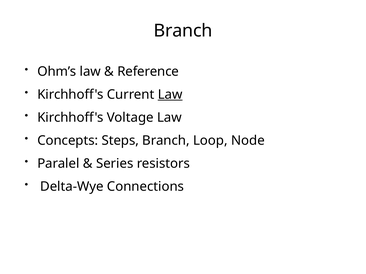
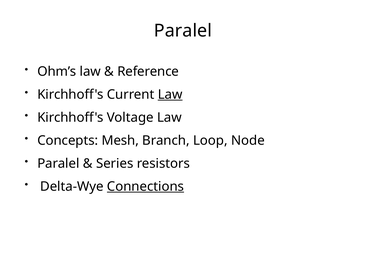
Branch at (183, 31): Branch -> Paralel
Steps: Steps -> Mesh
Connections underline: none -> present
